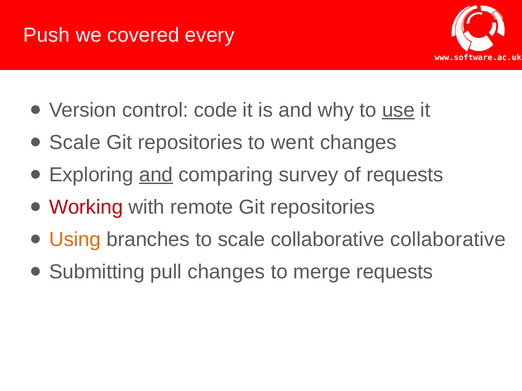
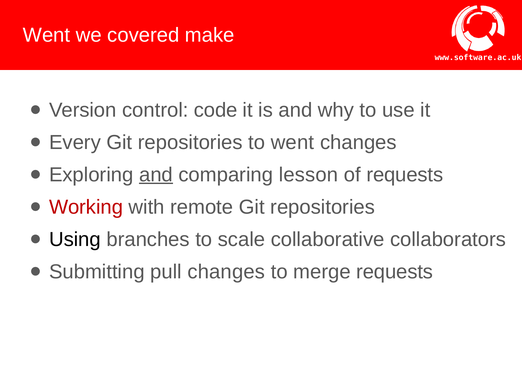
Push at (46, 35): Push -> Went
every: every -> make
use underline: present -> none
Scale at (75, 143): Scale -> Every
survey: survey -> lesson
Using colour: orange -> black
collaborative collaborative: collaborative -> collaborators
